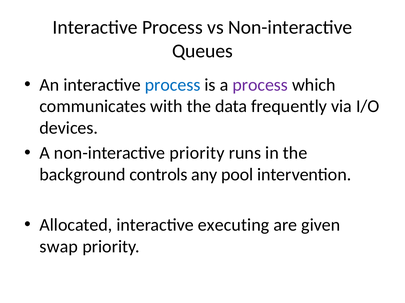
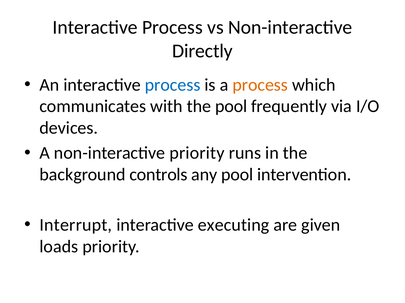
Queues: Queues -> Directly
process at (260, 85) colour: purple -> orange
the data: data -> pool
Allocated: Allocated -> Interrupt
swap: swap -> loads
